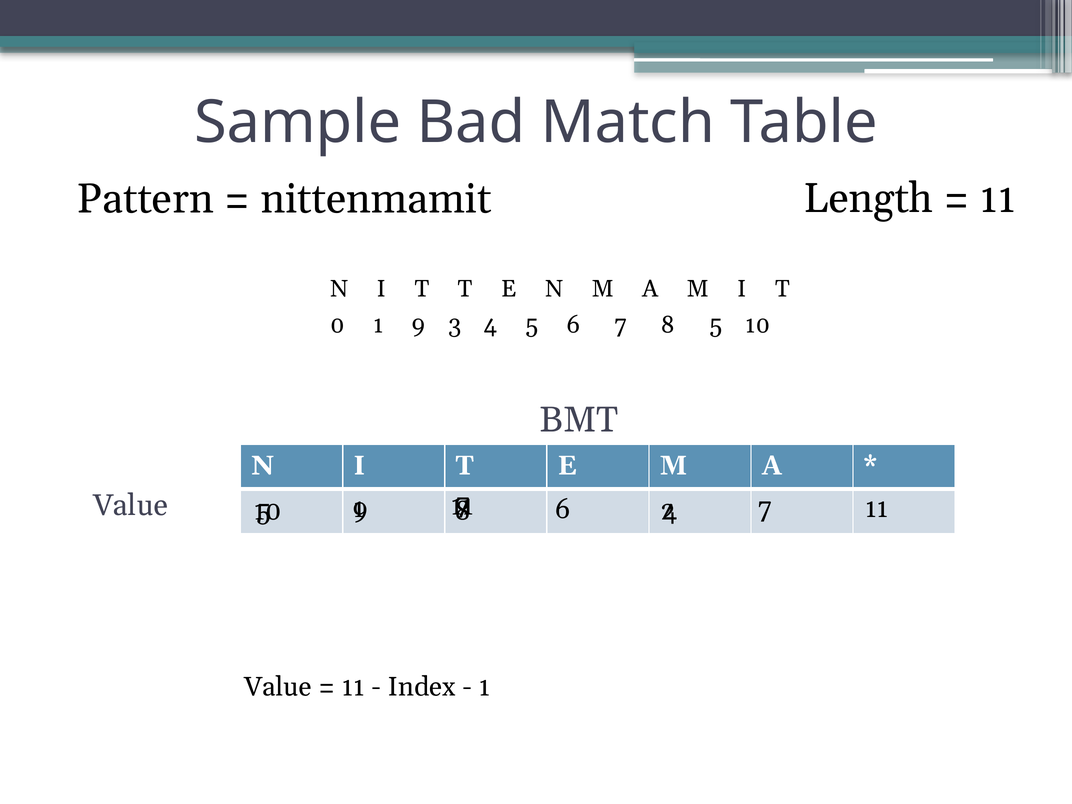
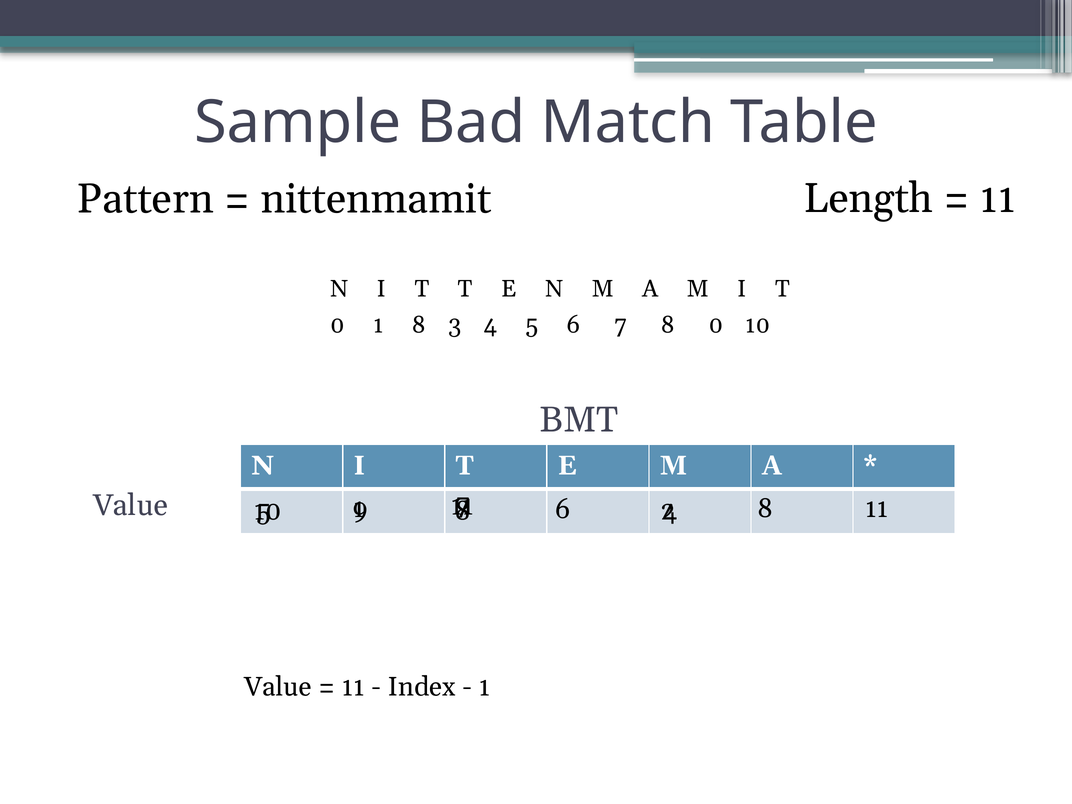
1 9: 9 -> 8
8 5: 5 -> 0
7 at (765, 509): 7 -> 8
